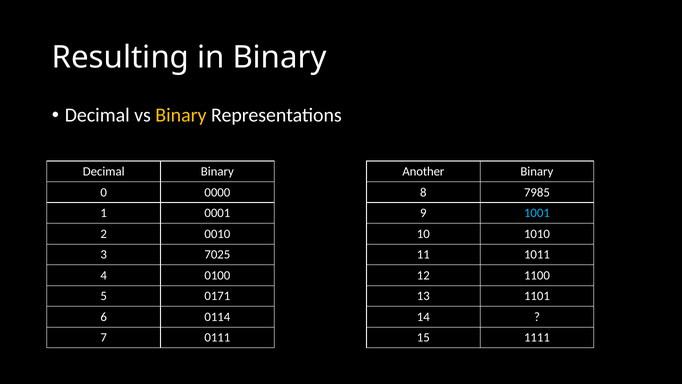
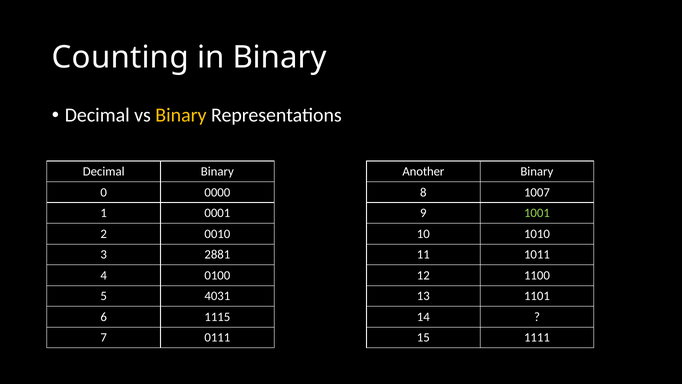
Resulting: Resulting -> Counting
7985: 7985 -> 1007
1001 colour: light blue -> light green
7025: 7025 -> 2881
0171: 0171 -> 4031
0114: 0114 -> 1115
